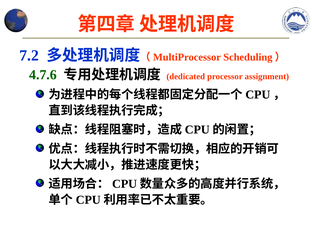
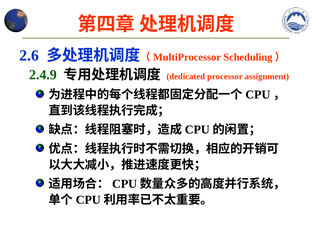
7.2: 7.2 -> 2.6
4.7.6: 4.7.6 -> 2.4.9
